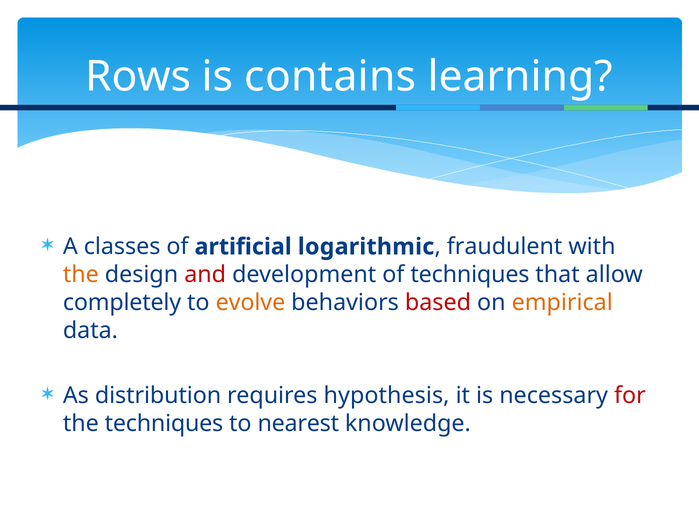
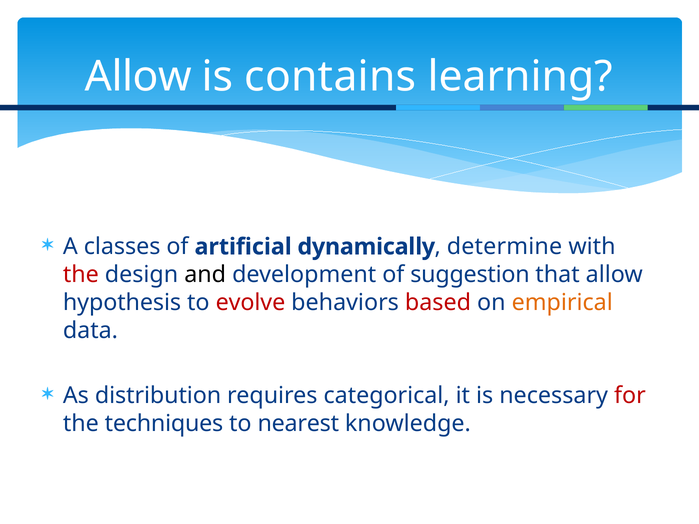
Rows at (138, 77): Rows -> Allow
logarithmic: logarithmic -> dynamically
fraudulent: fraudulent -> determine
the at (81, 275) colour: orange -> red
and colour: red -> black
of techniques: techniques -> suggestion
completely: completely -> hypothesis
evolve colour: orange -> red
hypothesis: hypothesis -> categorical
